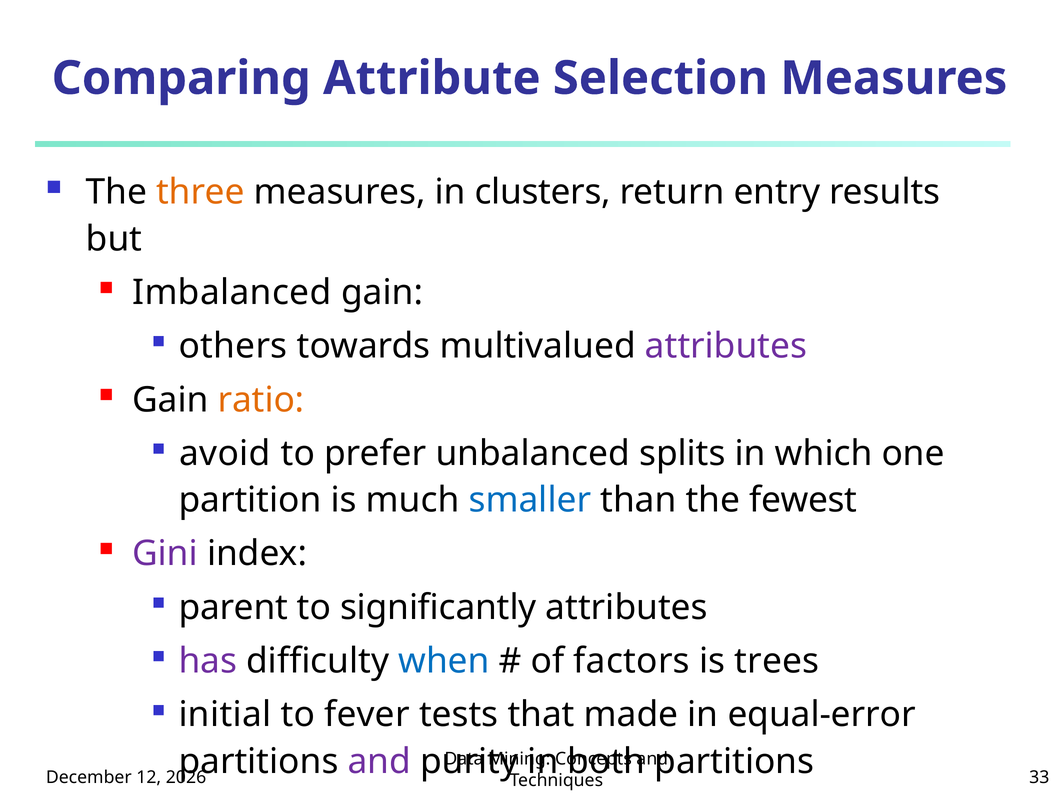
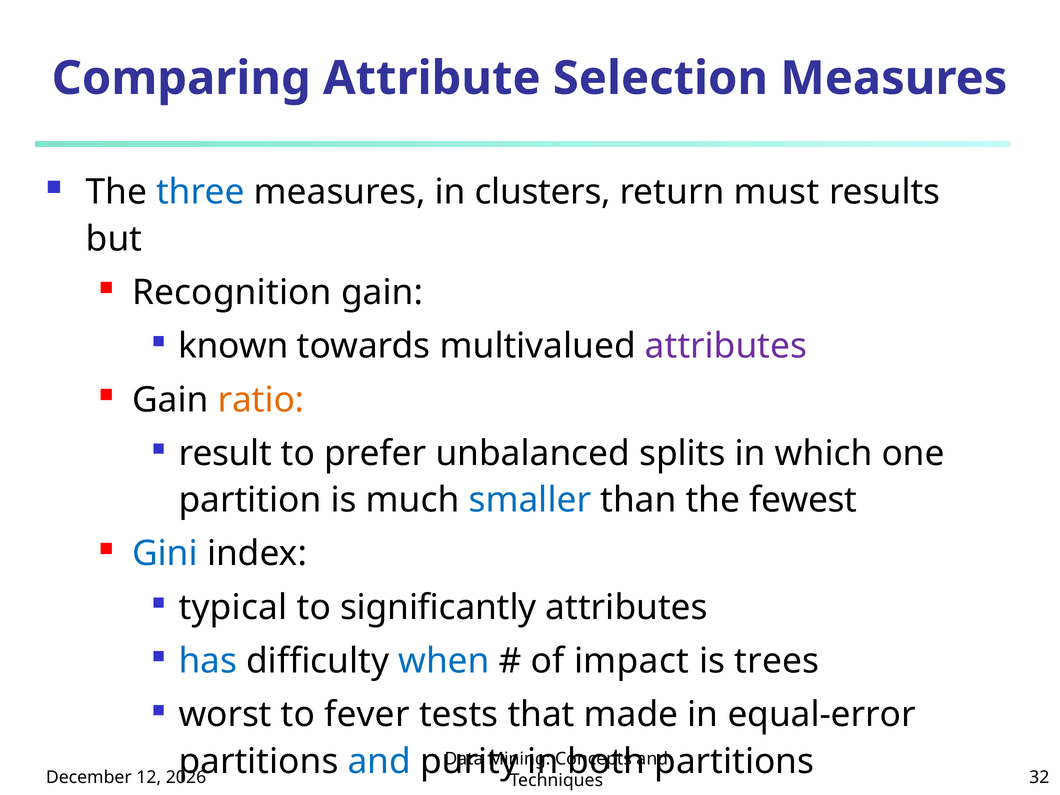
three colour: orange -> blue
entry: entry -> must
Imbalanced: Imbalanced -> Recognition
others: others -> known
avoid: avoid -> result
Gini colour: purple -> blue
parent: parent -> typical
has colour: purple -> blue
factors: factors -> impact
initial: initial -> worst
and at (379, 761) colour: purple -> blue
33: 33 -> 32
